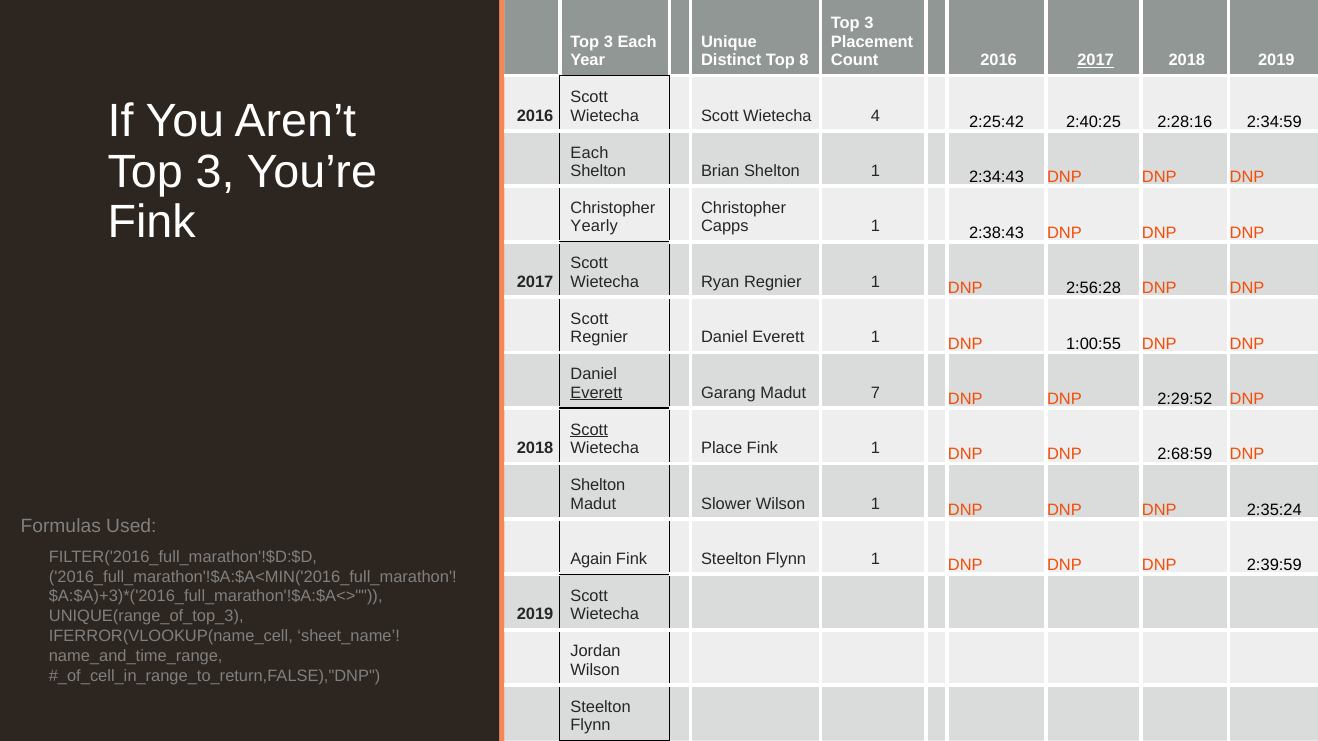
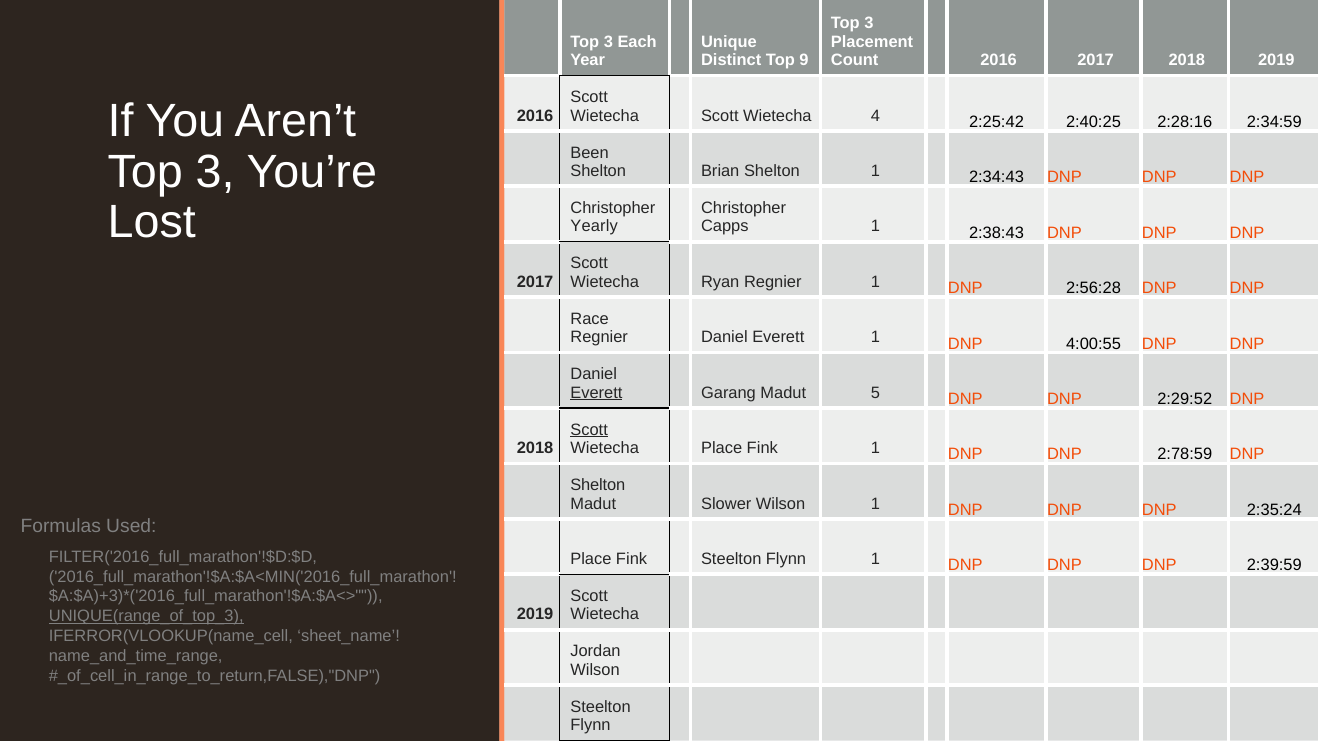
8: 8 -> 9
2017 at (1096, 60) underline: present -> none
Each at (589, 153): Each -> Been
Fink at (152, 222): Fink -> Lost
Scott at (589, 319): Scott -> Race
1:00:55: 1:00:55 -> 4:00:55
7: 7 -> 5
2:68:59: 2:68:59 -> 2:78:59
Again at (591, 559): Again -> Place
UNIQUE(range_of_top_3 underline: none -> present
